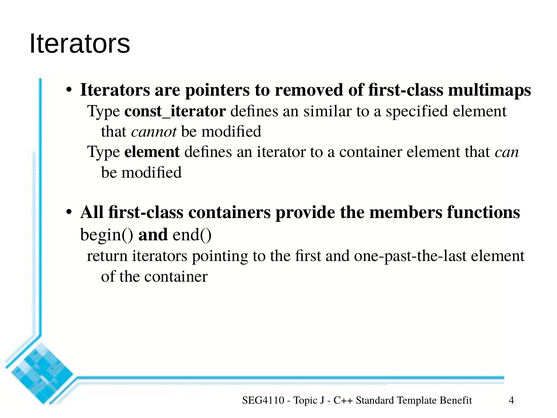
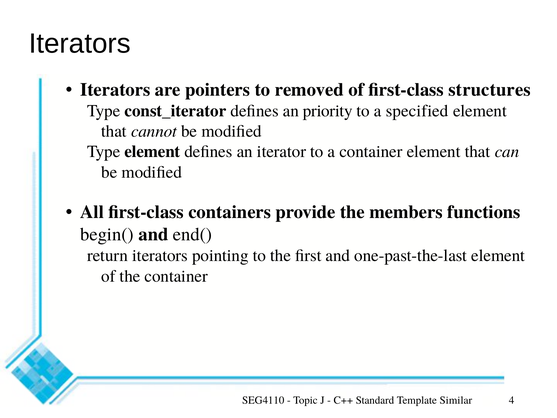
multimaps: multimaps -> structures
similar: similar -> priority
Benefit: Benefit -> Similar
